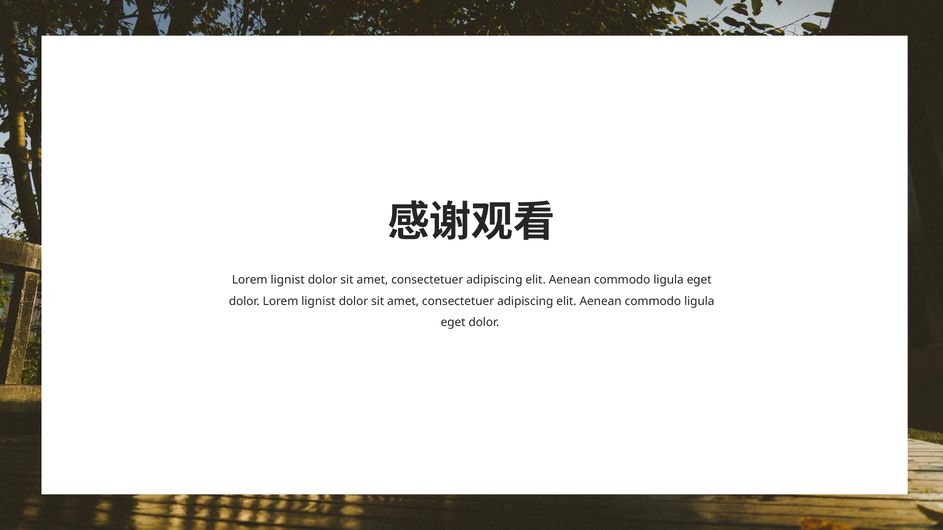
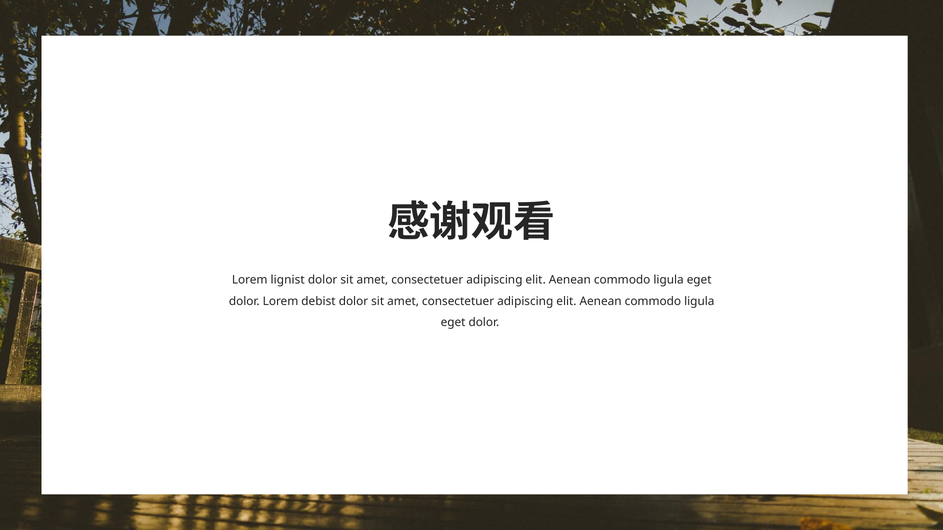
dolor Lorem lignist: lignist -> debist
